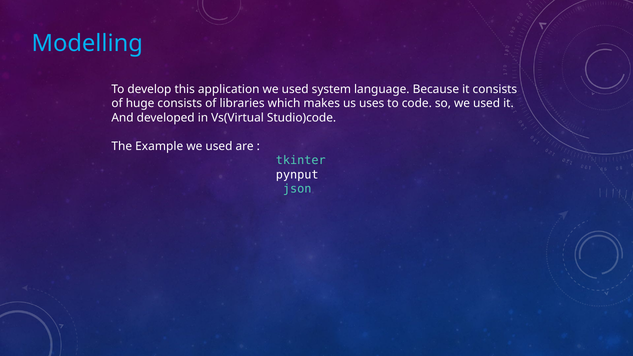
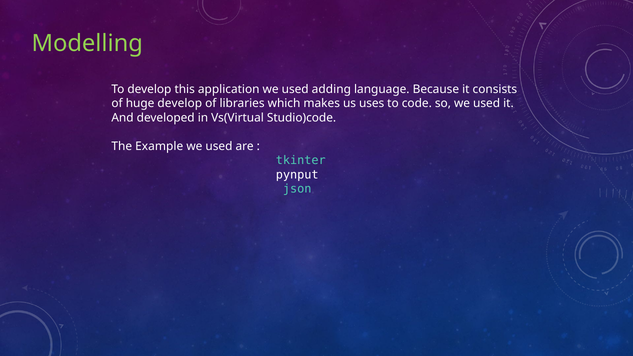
Modelling colour: light blue -> light green
system: system -> adding
huge consists: consists -> develop
